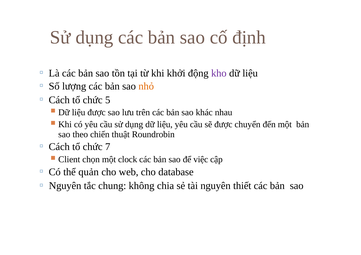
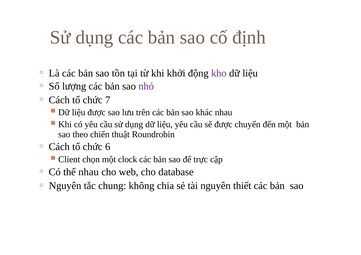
nhỏ colour: orange -> purple
5: 5 -> 7
7: 7 -> 6
việc: việc -> trực
thể quản: quản -> nhau
